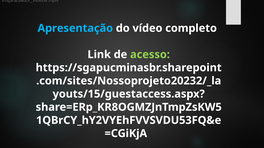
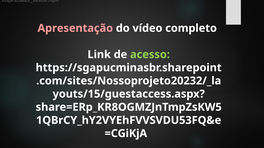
Apresentação colour: light blue -> pink
